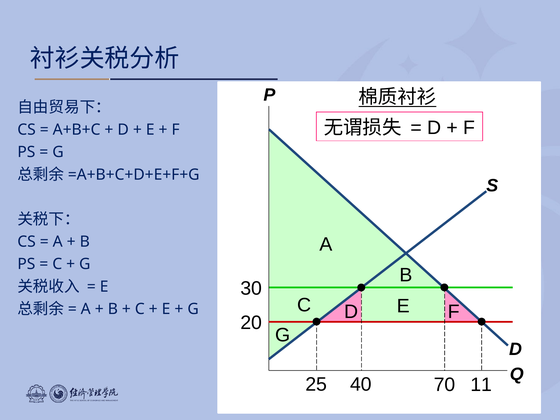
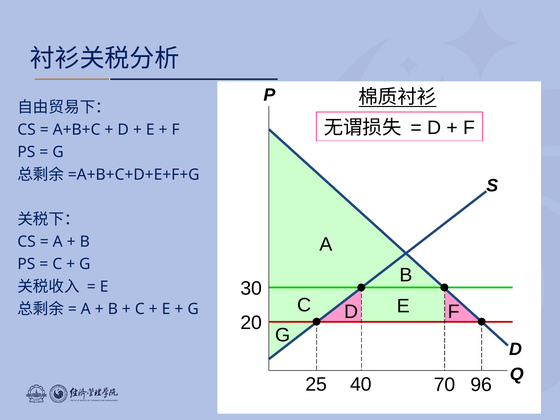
11: 11 -> 96
